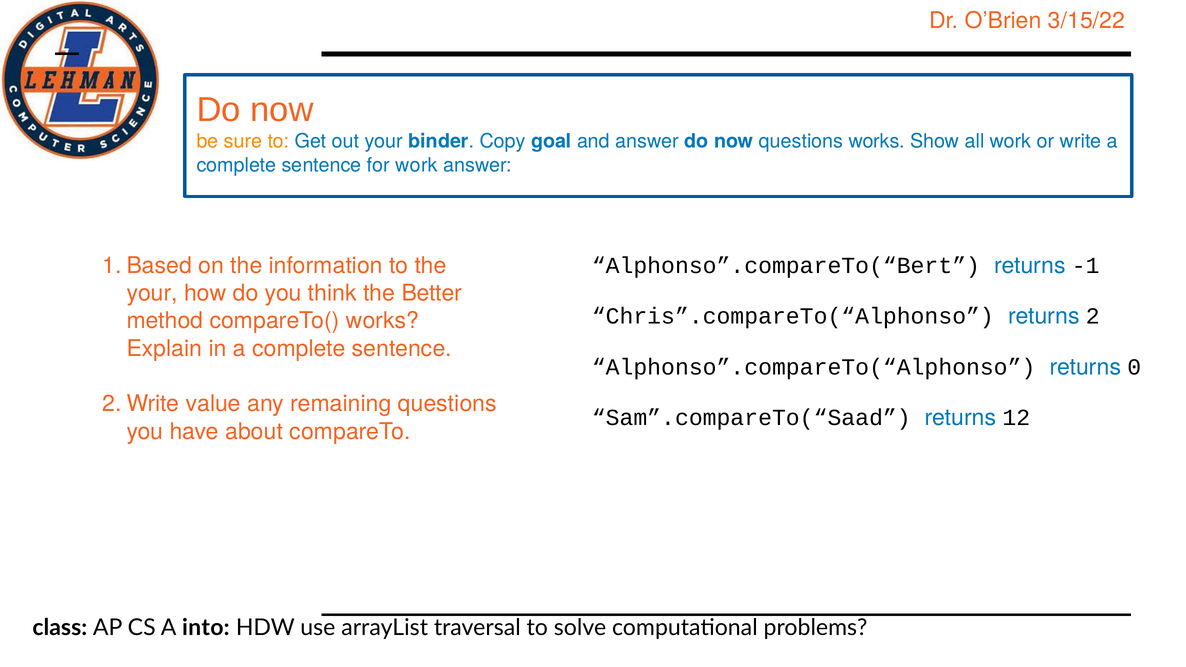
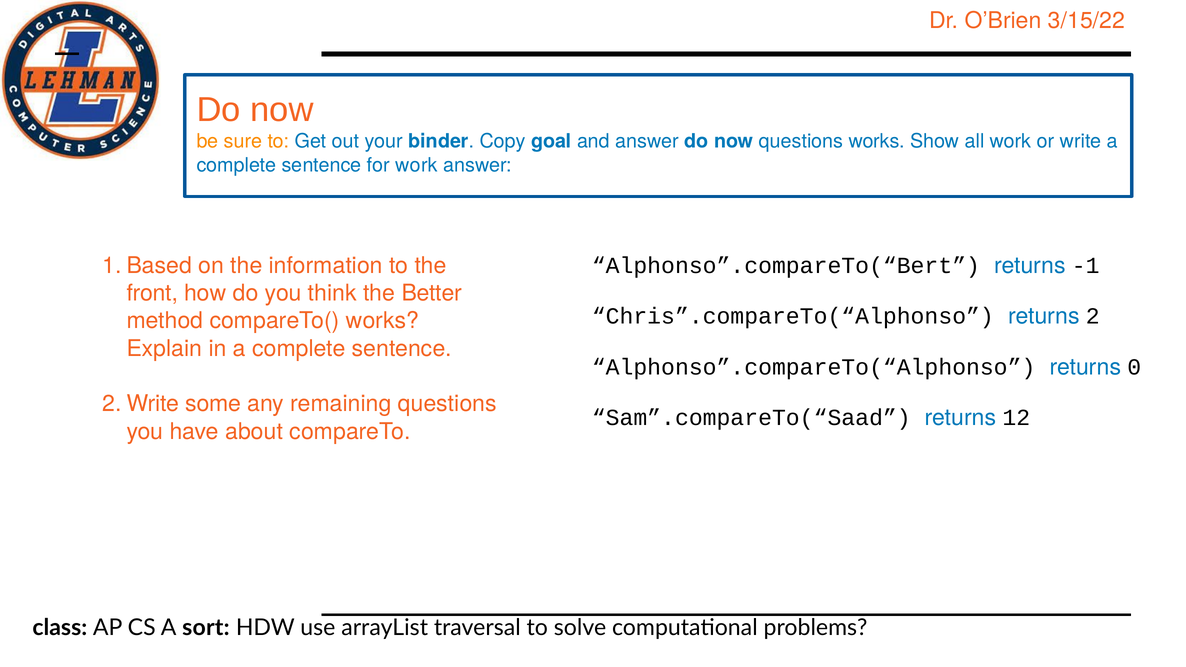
your at (152, 293): your -> front
value: value -> some
into: into -> sort
